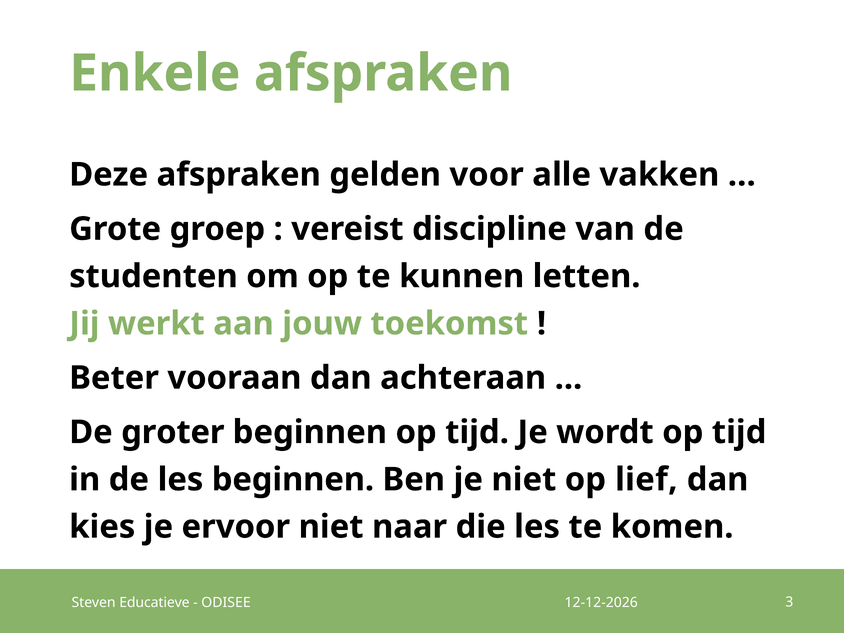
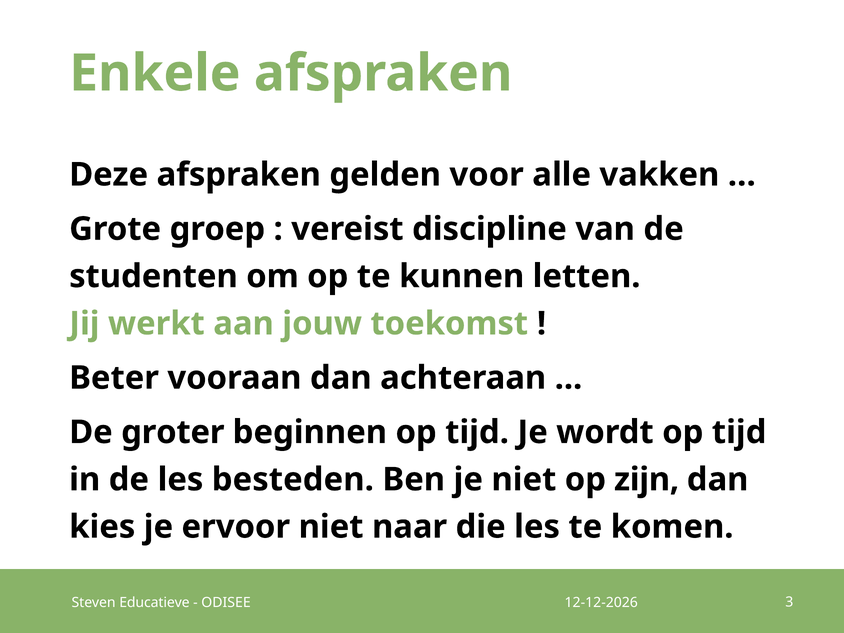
les beginnen: beginnen -> besteden
lief: lief -> zijn
